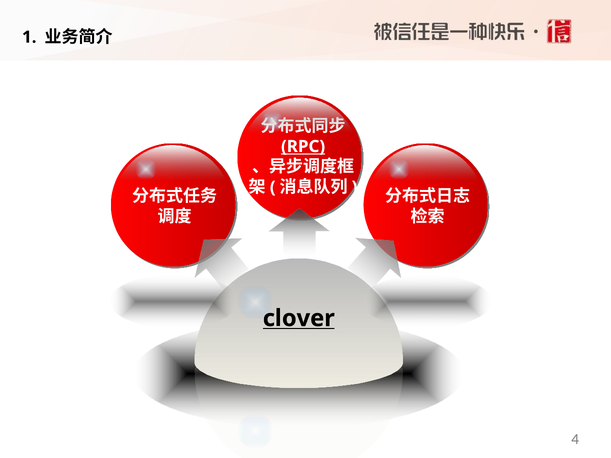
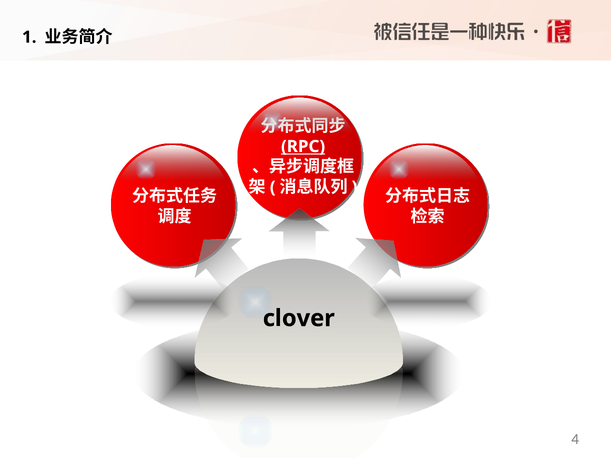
clover underline: present -> none
